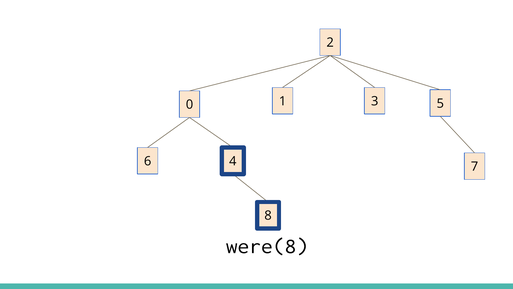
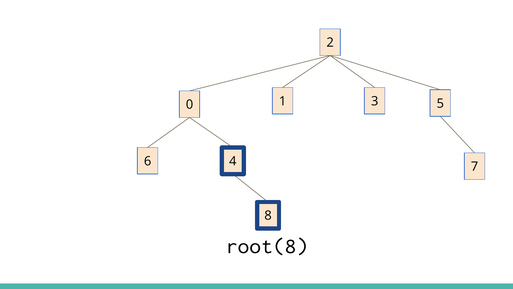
were(8: were(8 -> root(8
